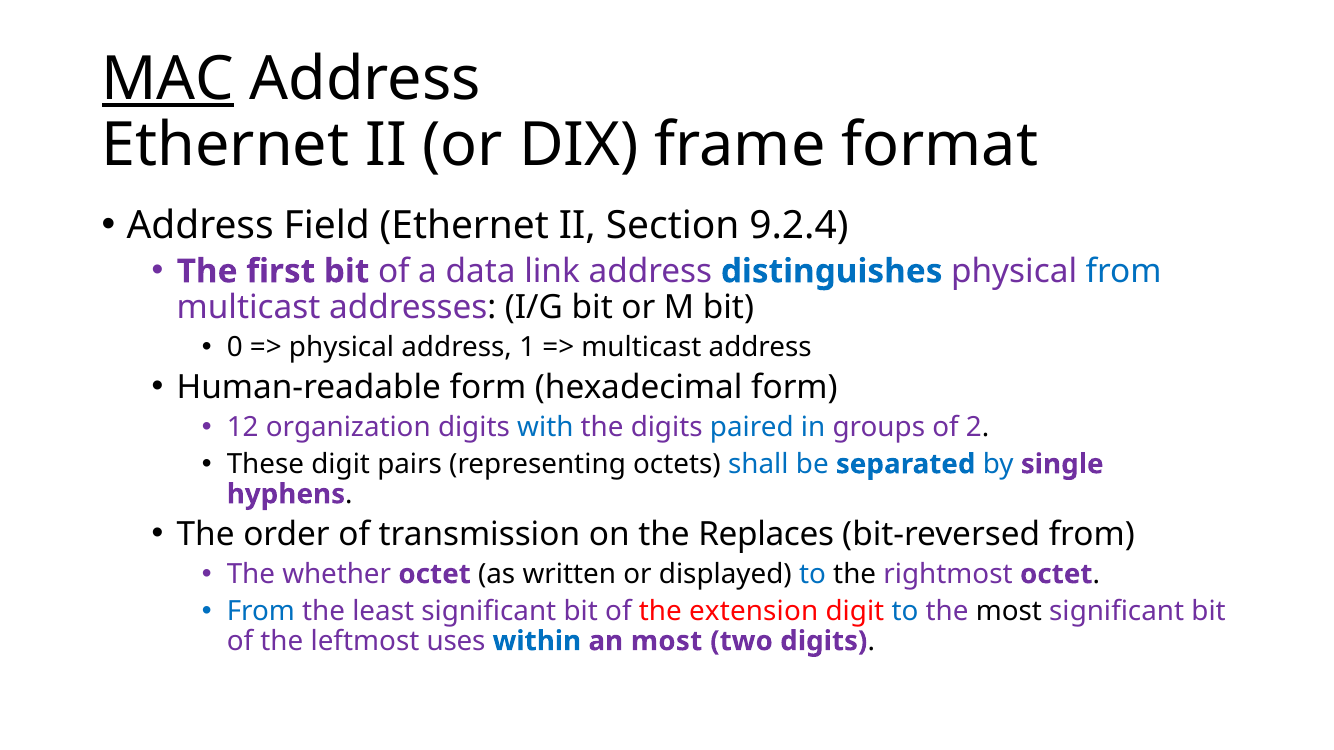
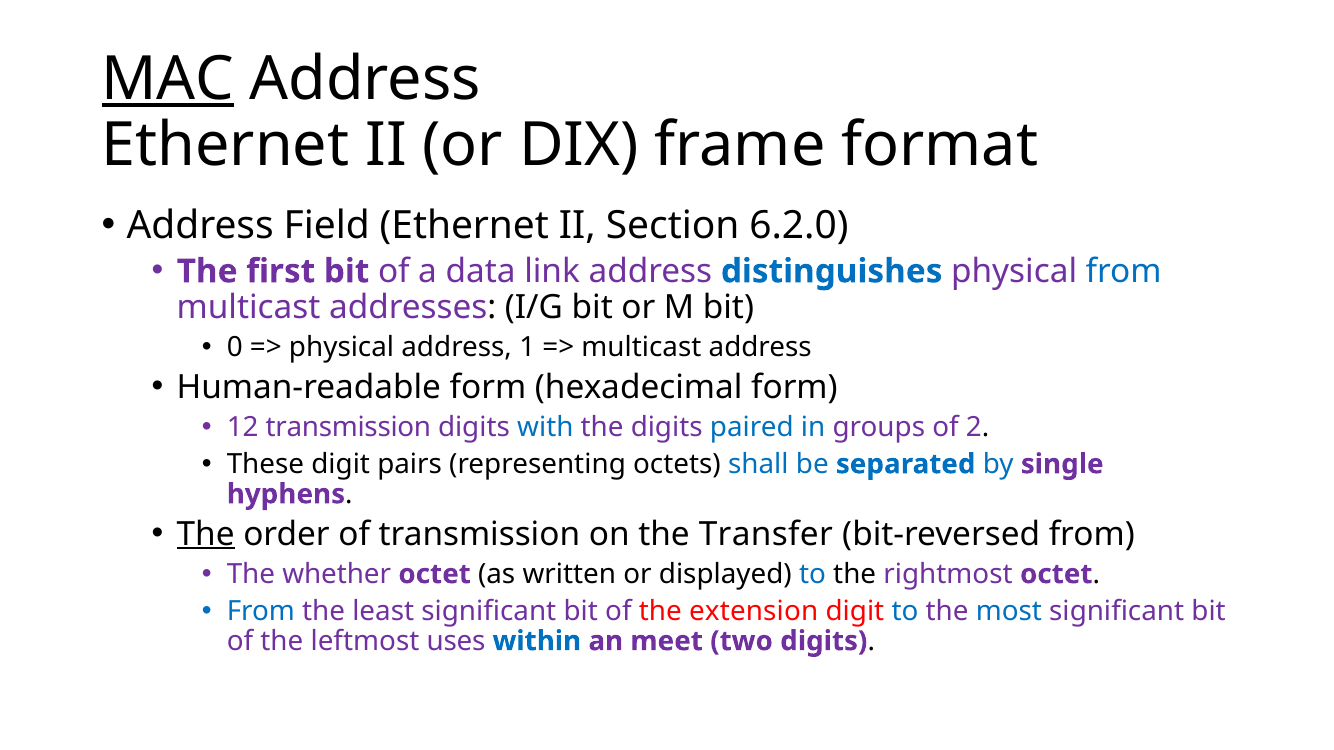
9.2.4: 9.2.4 -> 6.2.0
12 organization: organization -> transmission
The at (206, 534) underline: none -> present
Replaces: Replaces -> Transfer
most at (1009, 611) colour: black -> blue
an most: most -> meet
